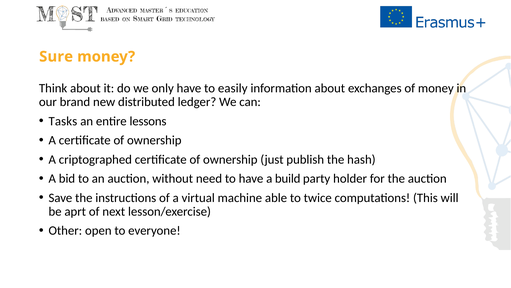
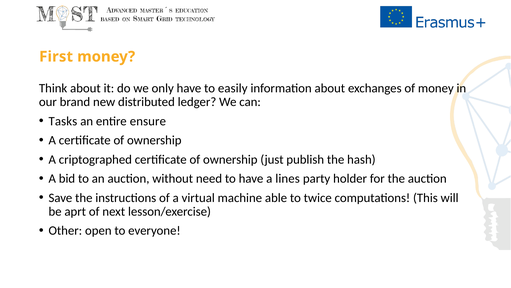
Sure: Sure -> First
lessons: lessons -> ensure
build: build -> lines
